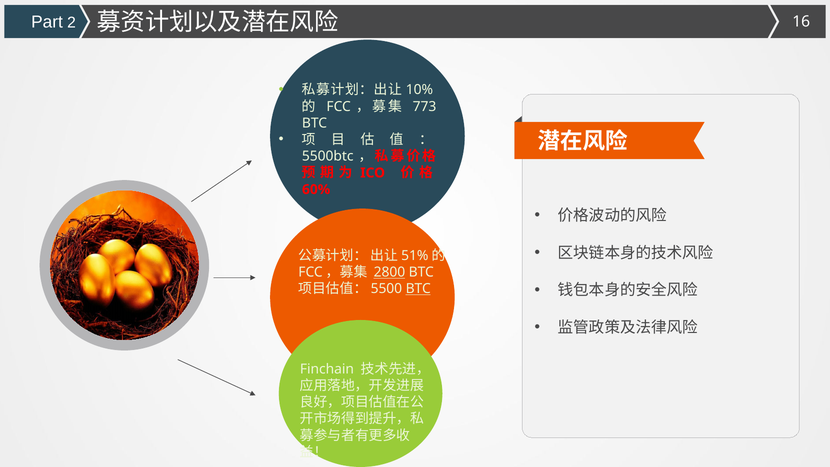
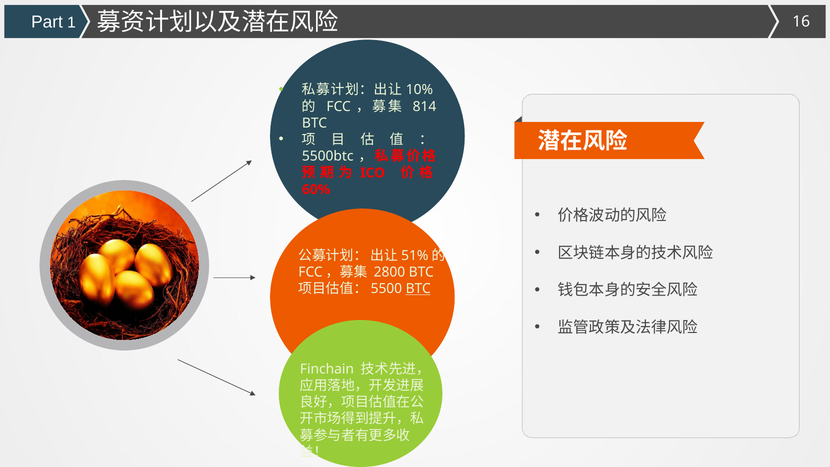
2: 2 -> 1
773: 773 -> 814
2800 underline: present -> none
